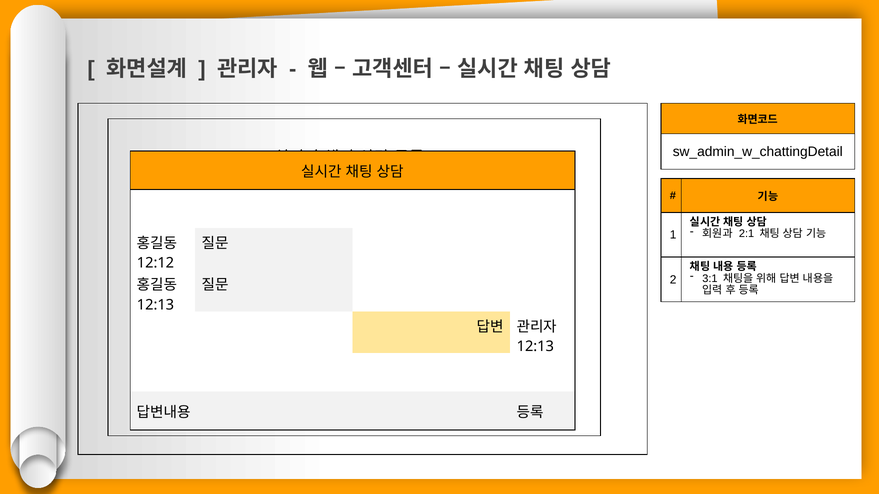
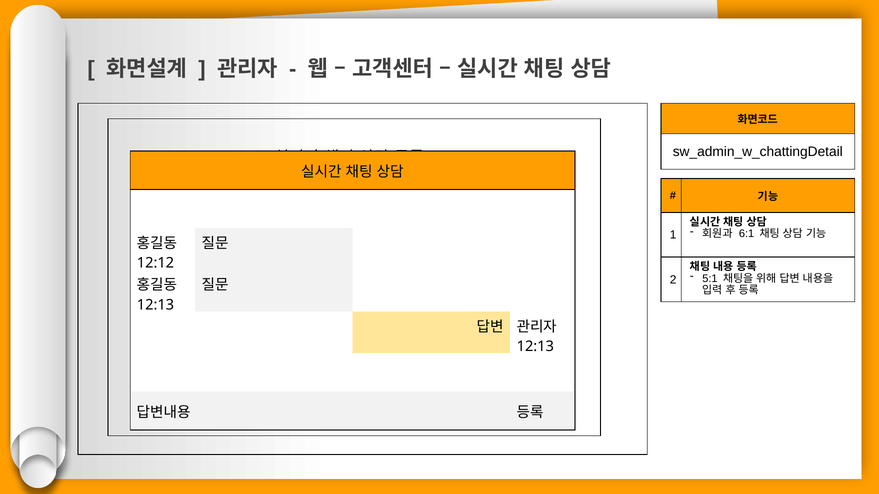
2:1: 2:1 -> 6:1
3:1: 3:1 -> 5:1
